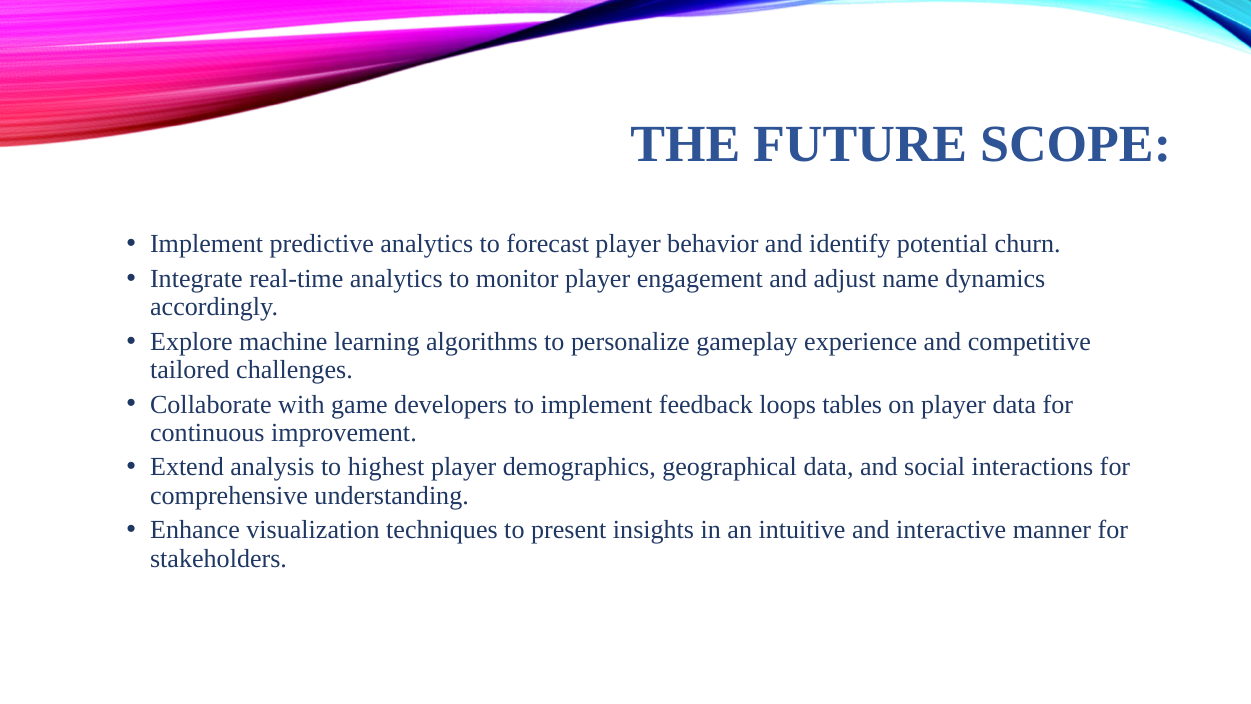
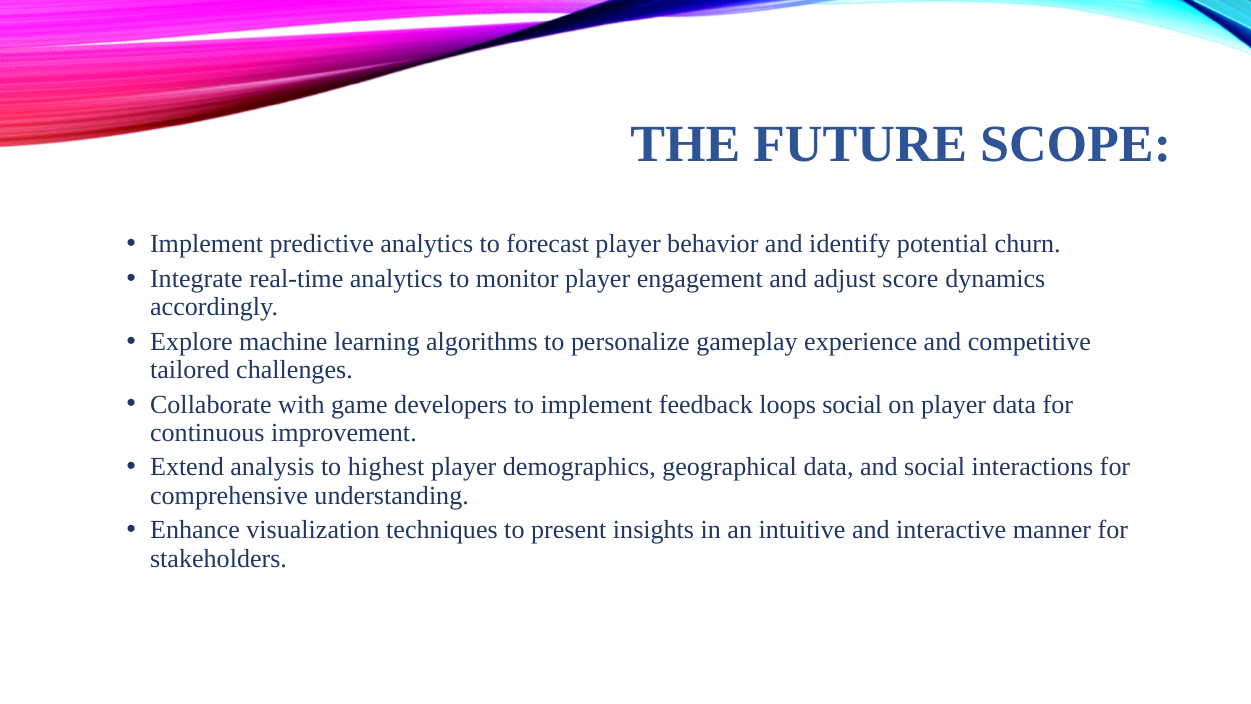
name: name -> score
loops tables: tables -> social
